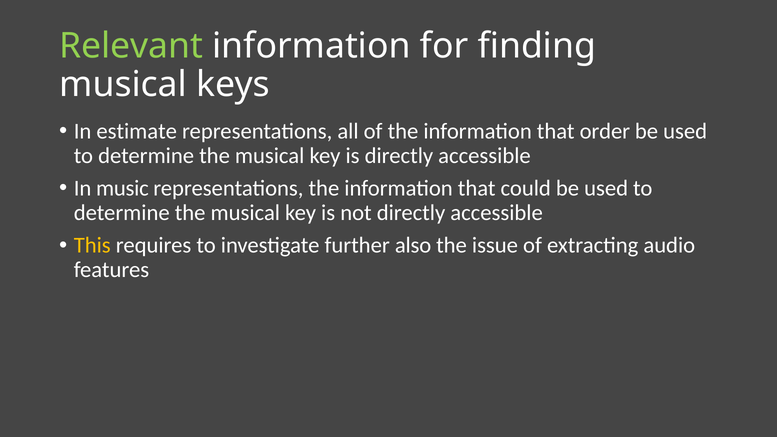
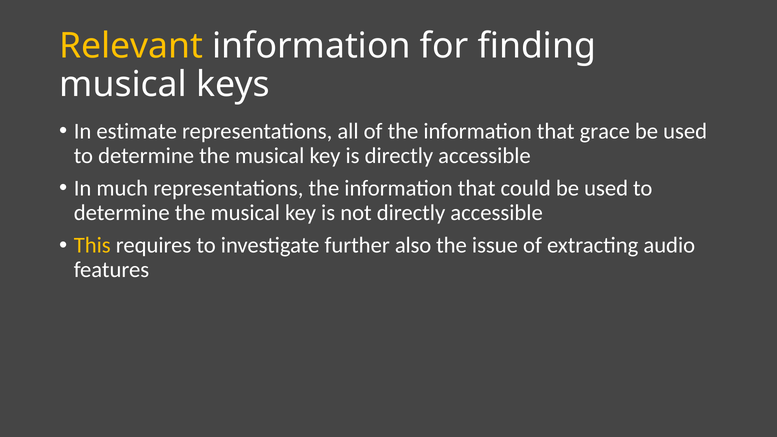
Relevant colour: light green -> yellow
order: order -> grace
music: music -> much
